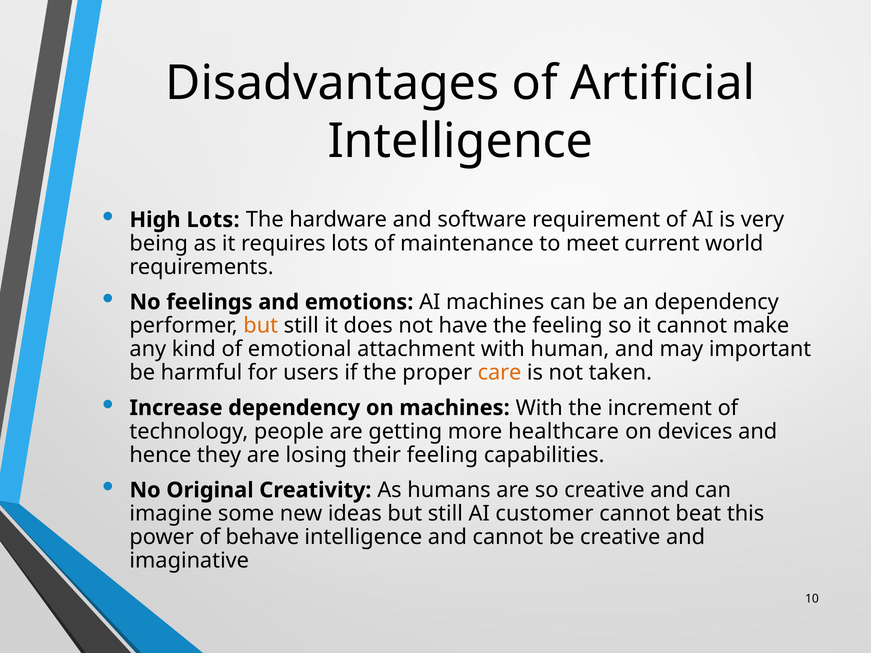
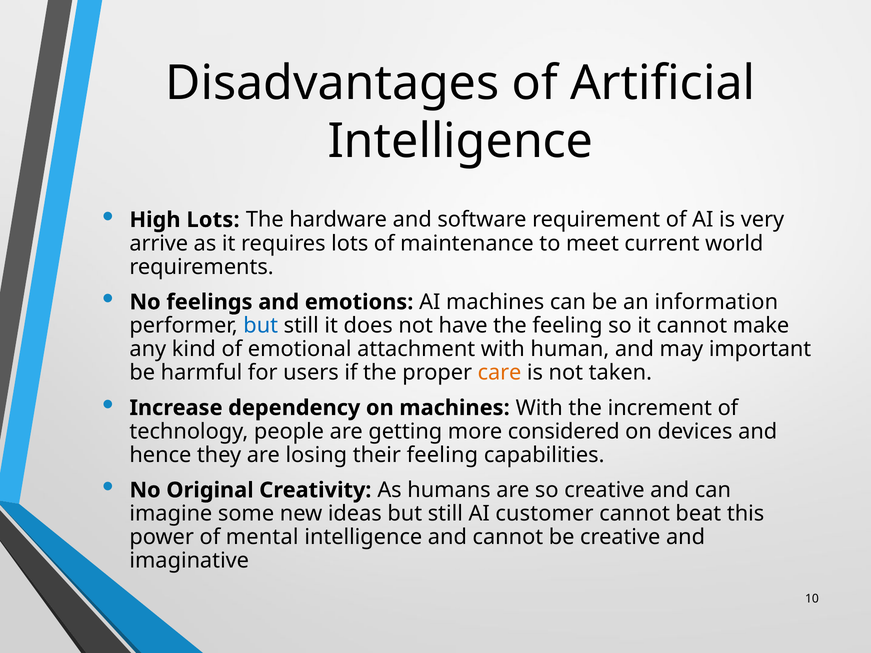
being: being -> arrive
an dependency: dependency -> information
but at (261, 326) colour: orange -> blue
healthcare: healthcare -> considered
behave: behave -> mental
